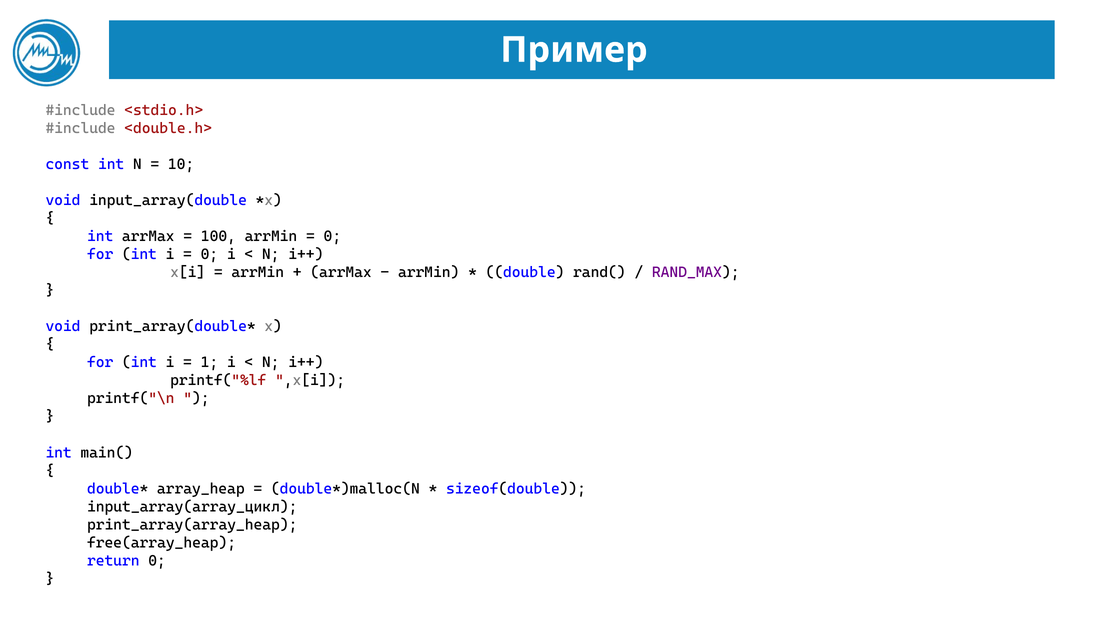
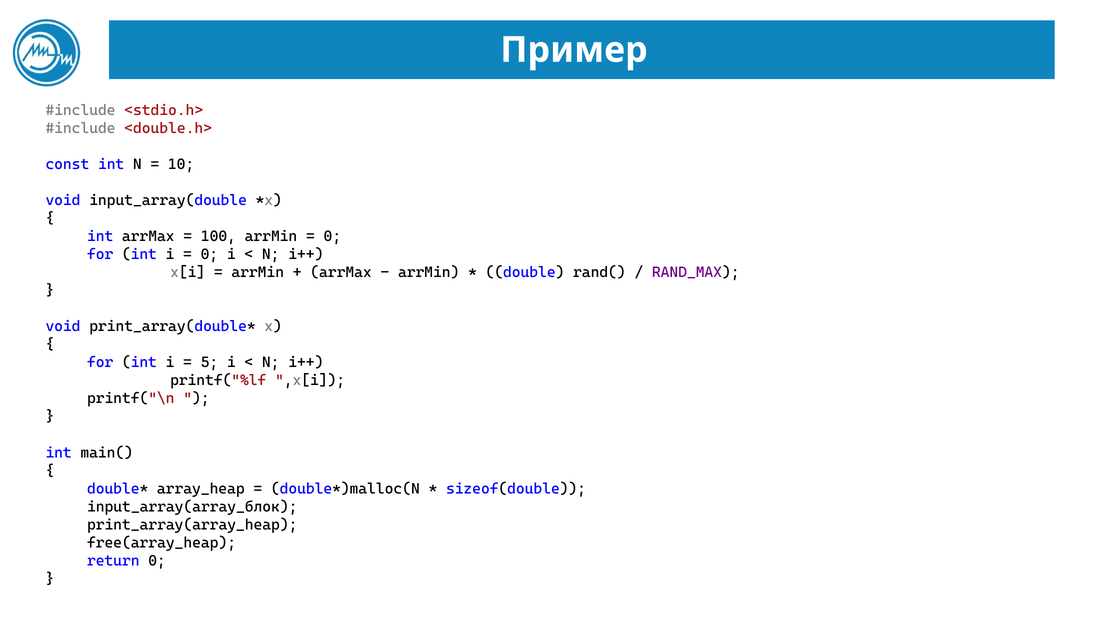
1: 1 -> 5
input_array(array_цикл: input_array(array_цикл -> input_array(array_блок
